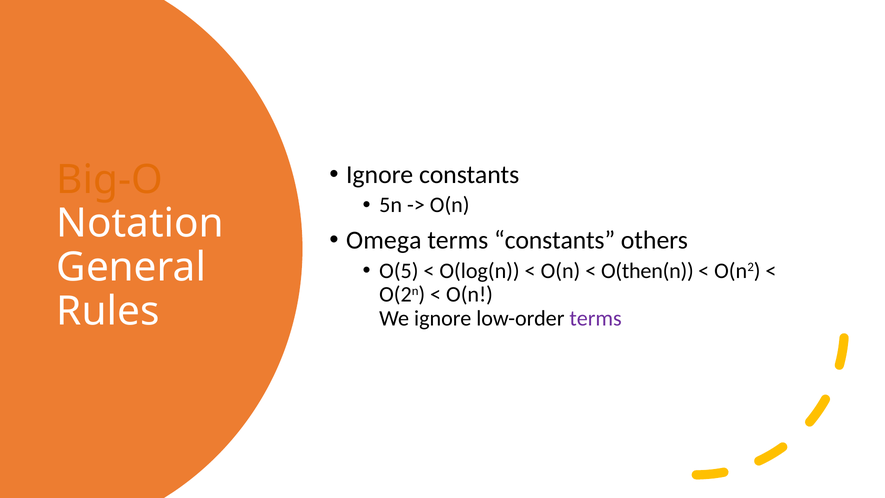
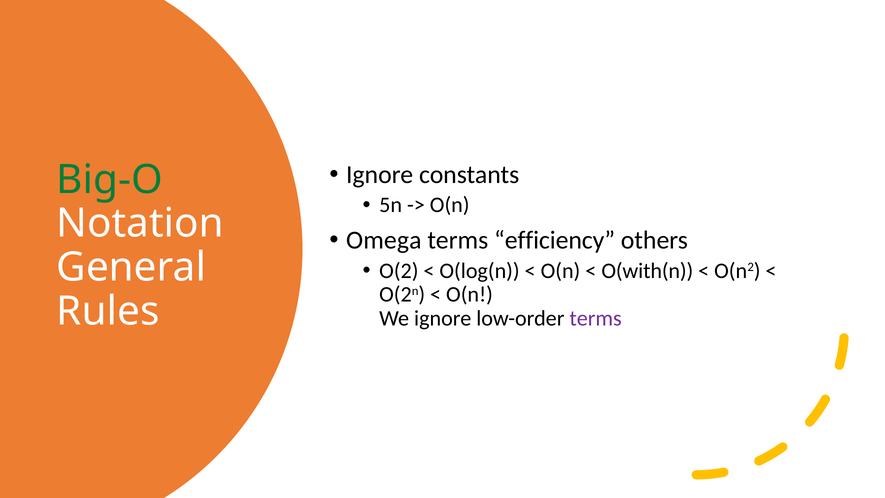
Big-O colour: orange -> green
terms constants: constants -> efficiency
O(5: O(5 -> O(2
O(then(n: O(then(n -> O(with(n
